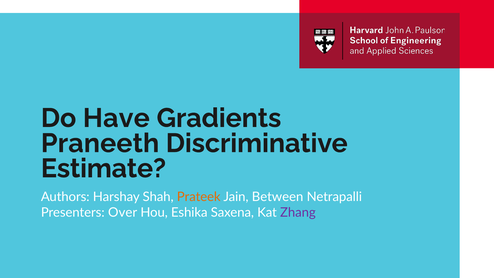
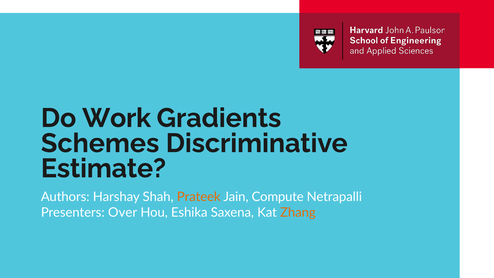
Have: Have -> Work
Praneeth: Praneeth -> Schemes
Between: Between -> Compute
Zhang colour: purple -> orange
